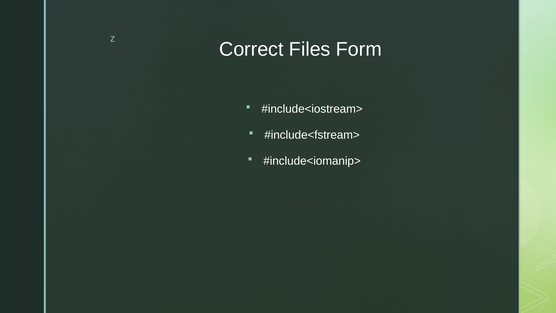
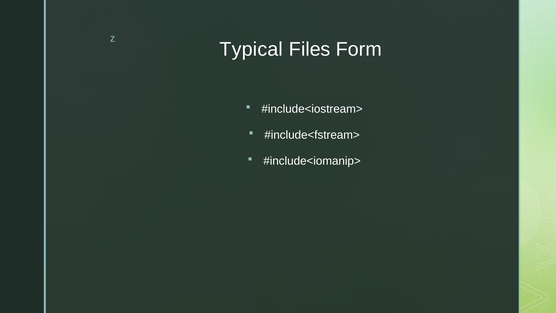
Correct: Correct -> Typical
